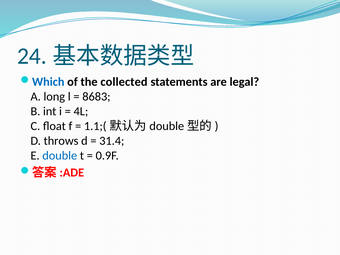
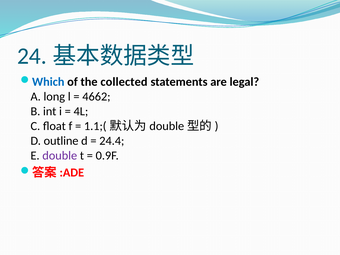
8683: 8683 -> 4662
throws: throws -> outline
31.4: 31.4 -> 24.4
double colour: blue -> purple
